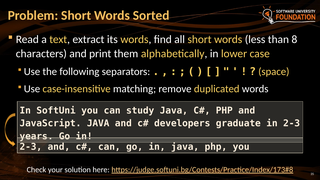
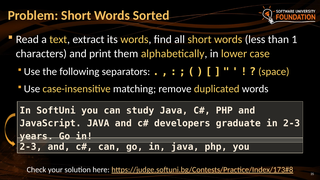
8: 8 -> 1
